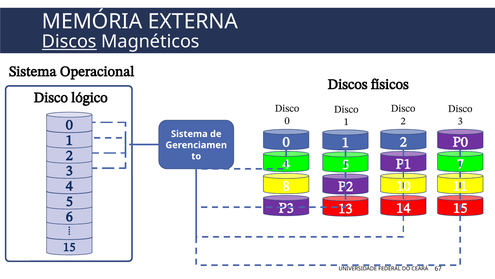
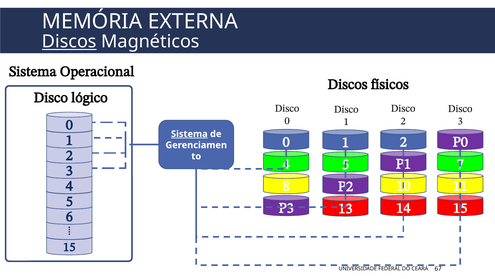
Sistema at (189, 134) underline: none -> present
